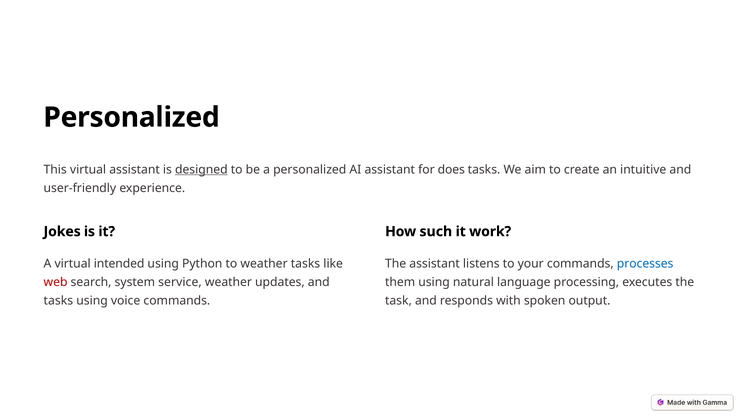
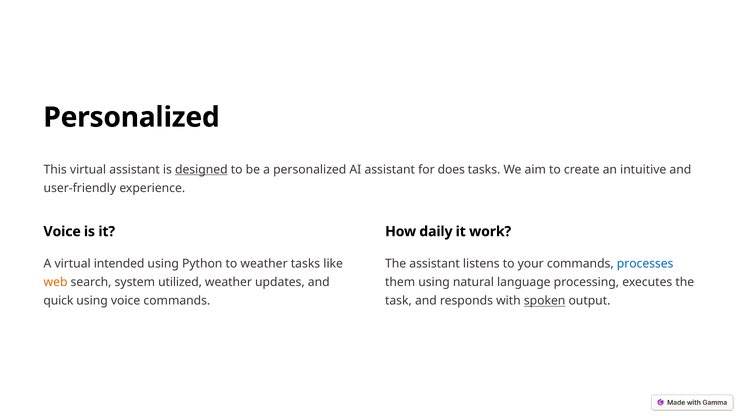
Jokes at (62, 231): Jokes -> Voice
such: such -> daily
web colour: red -> orange
service: service -> utilized
tasks at (58, 301): tasks -> quick
spoken underline: none -> present
